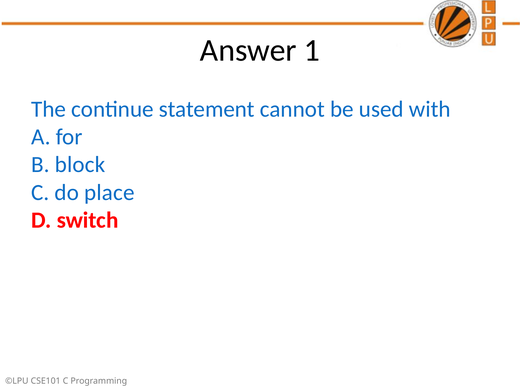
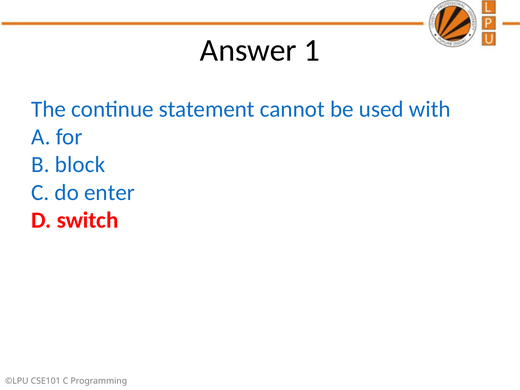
place: place -> enter
